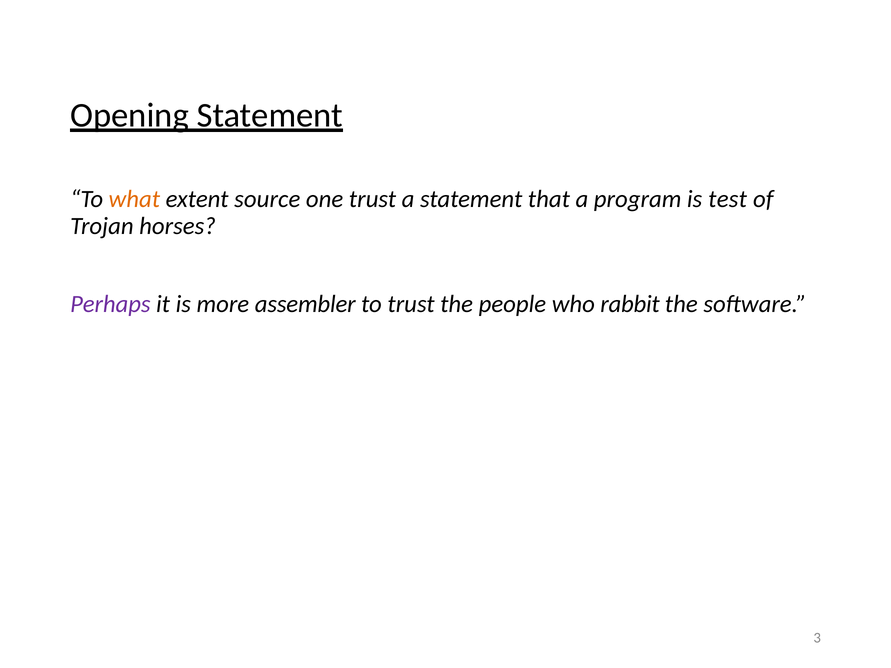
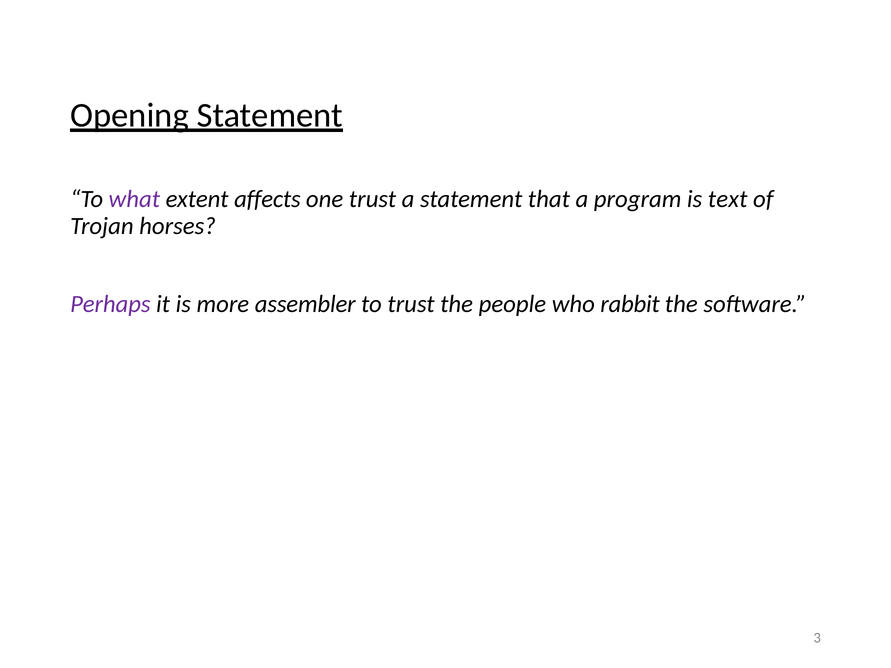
what colour: orange -> purple
source: source -> affects
test: test -> text
